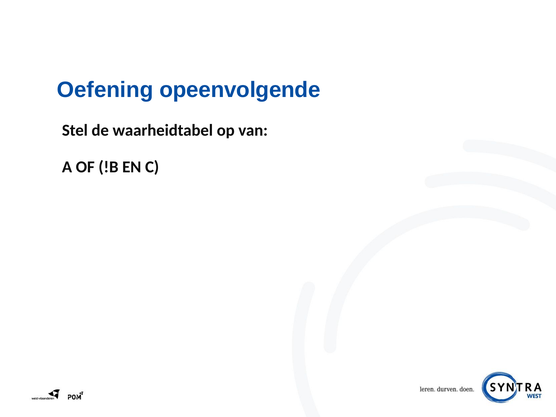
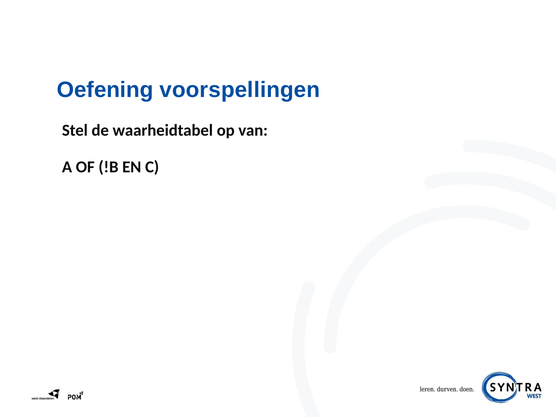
opeenvolgende: opeenvolgende -> voorspellingen
